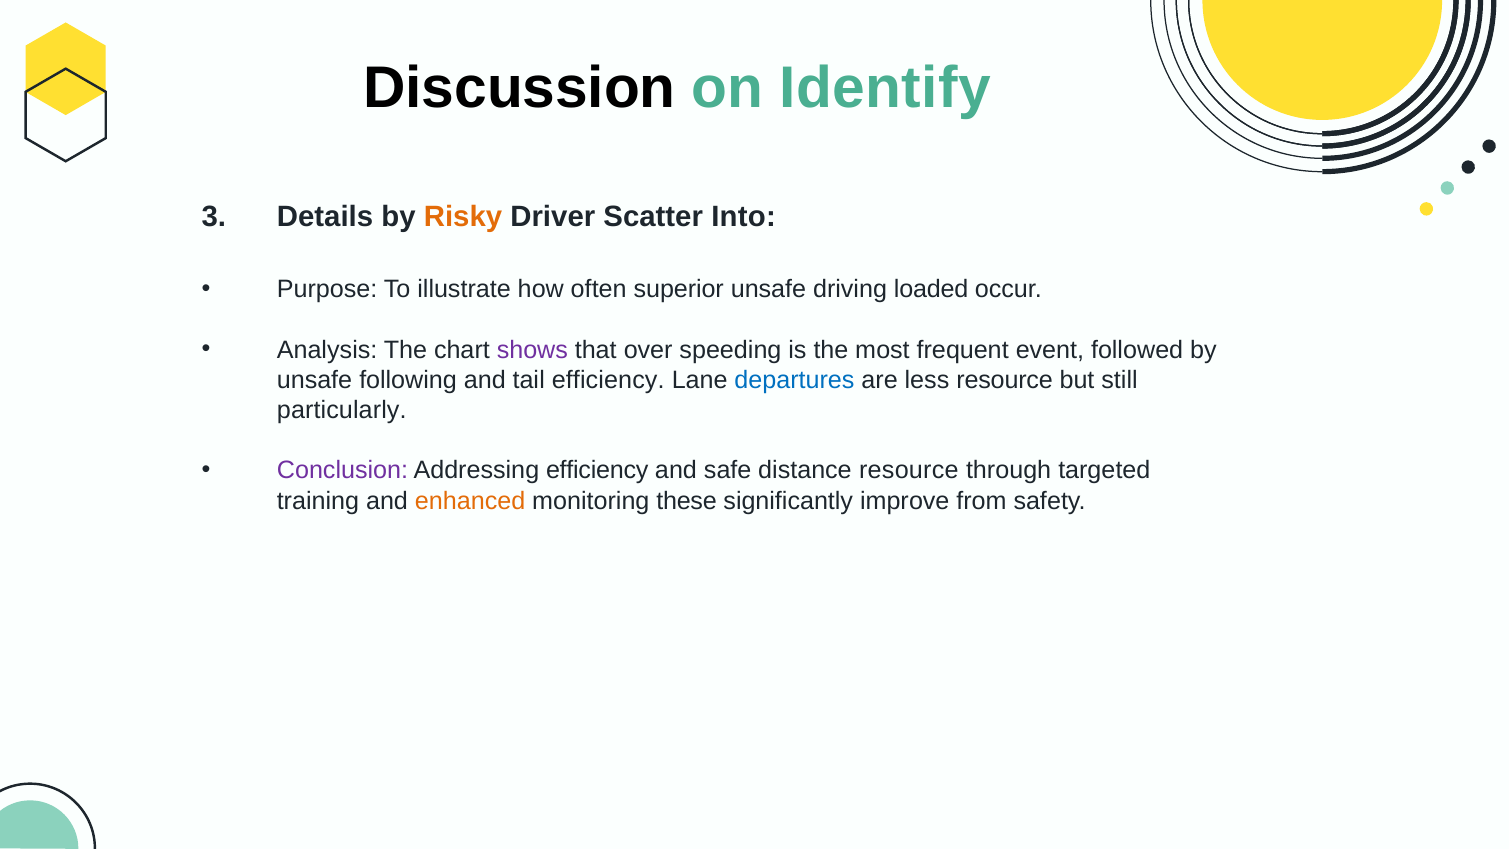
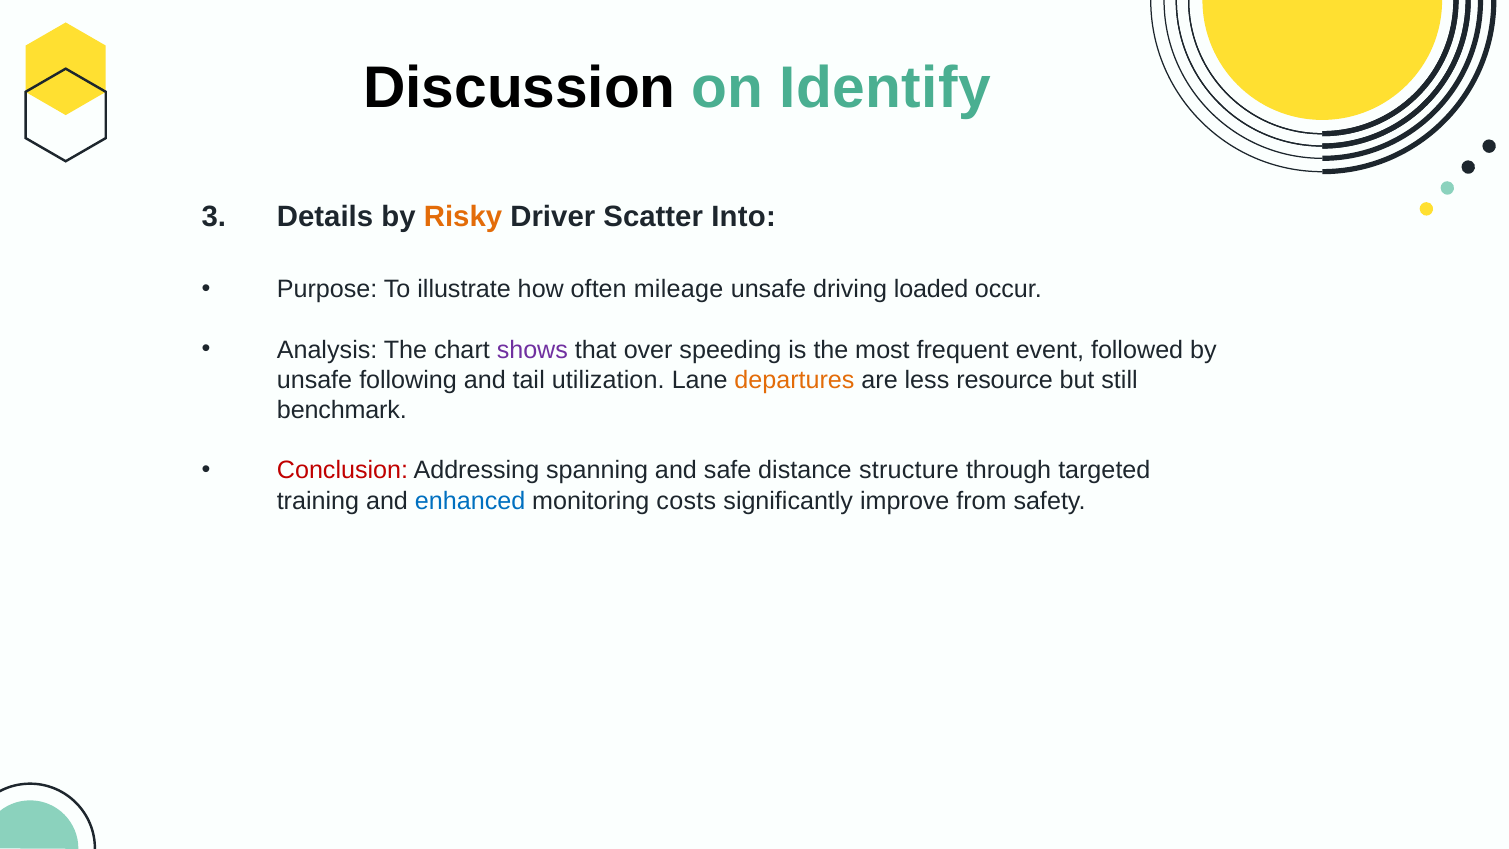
superior: superior -> mileage
tail efficiency: efficiency -> utilization
departures colour: blue -> orange
particularly: particularly -> benchmark
Conclusion colour: purple -> red
Addressing efficiency: efficiency -> spanning
distance resource: resource -> structure
enhanced colour: orange -> blue
these: these -> costs
